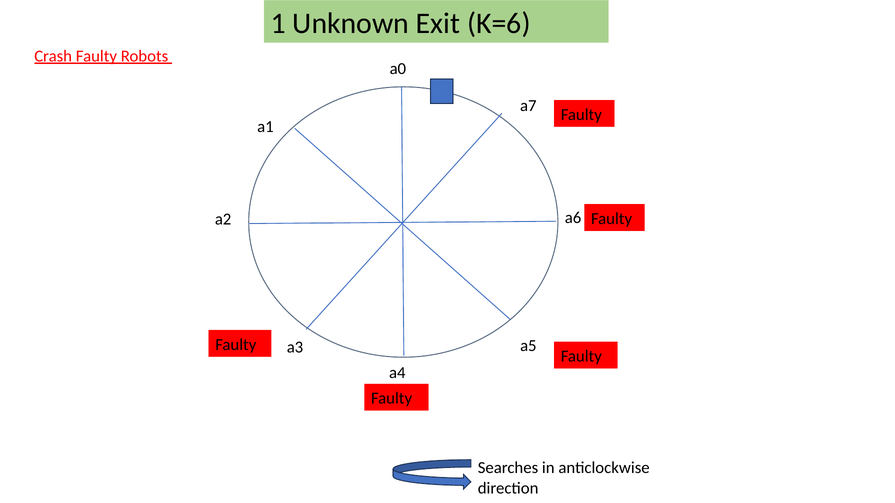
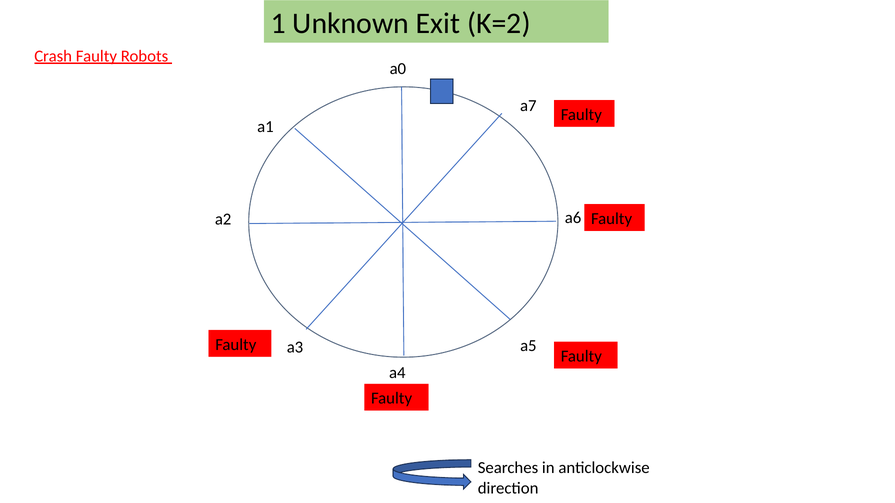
K=6: K=6 -> K=2
